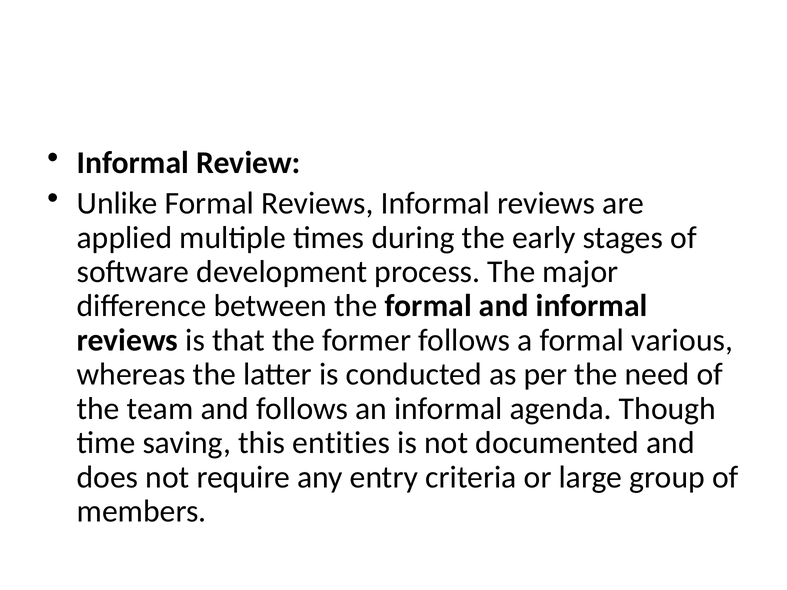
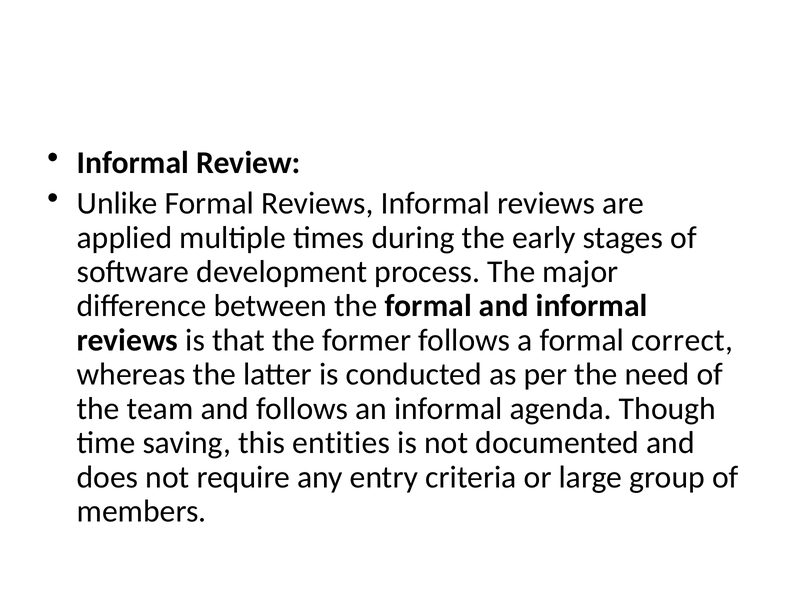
various: various -> correct
